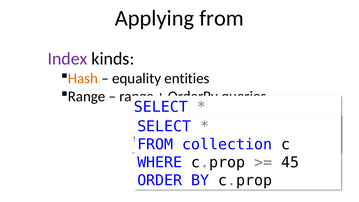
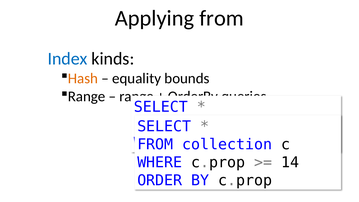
Index colour: purple -> blue
entities: entities -> bounds
45: 45 -> 14
